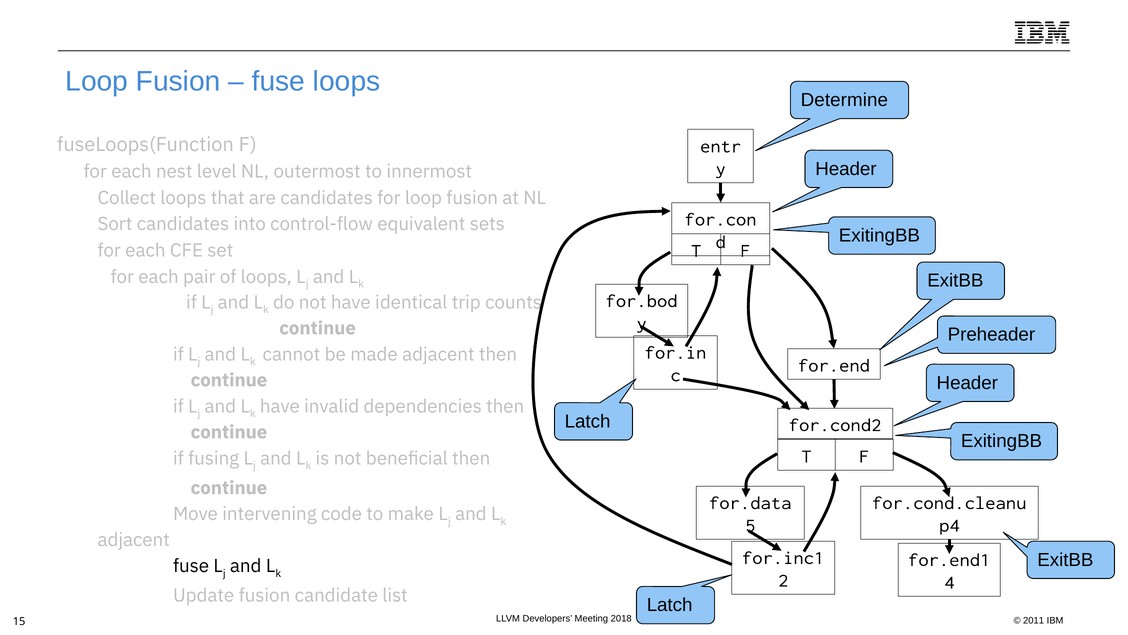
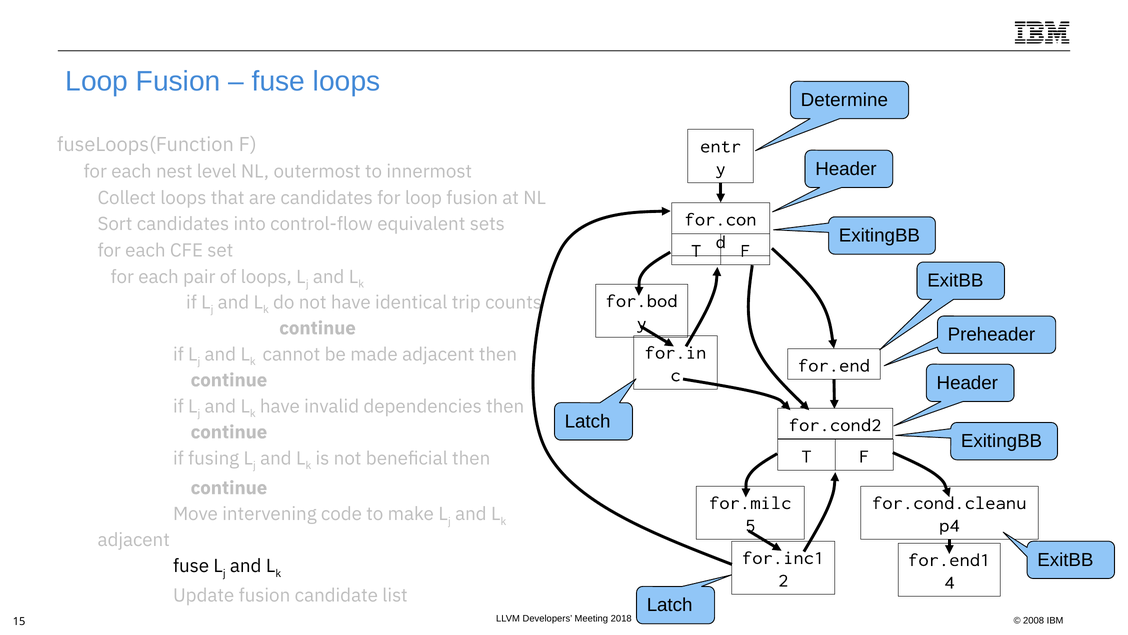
for.data: for.data -> for.milc
2011: 2011 -> 2008
